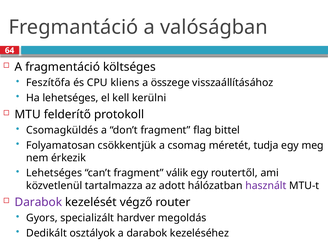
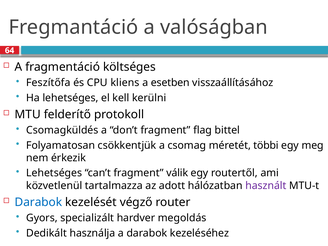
összege: összege -> esetben
tudja: tudja -> többi
Darabok at (38, 202) colour: purple -> blue
osztályok: osztályok -> használja
